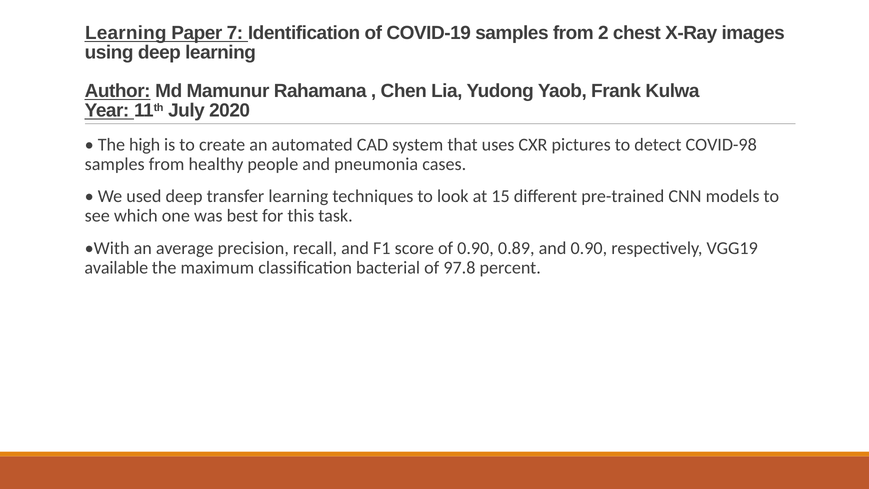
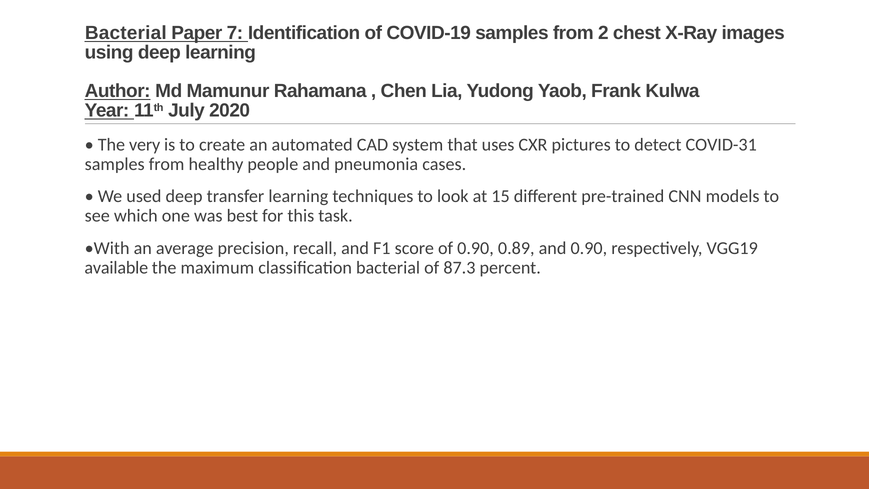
Learning at (126, 33): Learning -> Bacterial
high: high -> very
COVID-98: COVID-98 -> COVID-31
97.8: 97.8 -> 87.3
